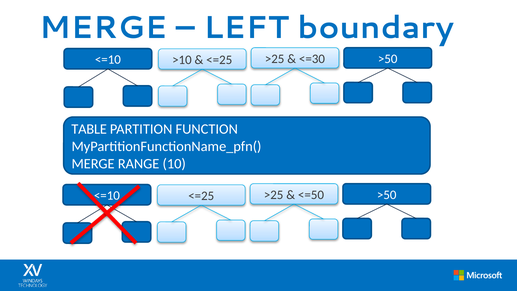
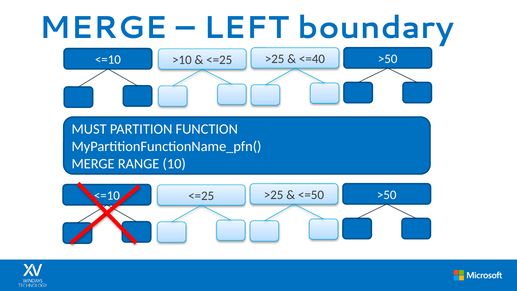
<=30: <=30 -> <=40
TABLE: TABLE -> MUST
